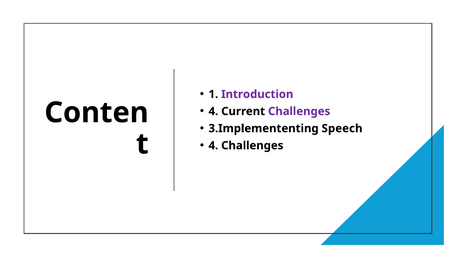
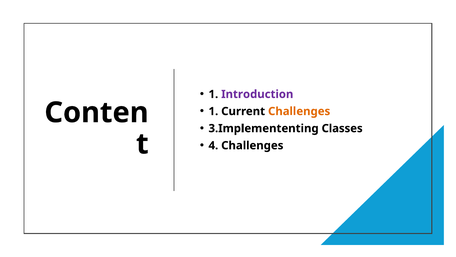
4 at (213, 111): 4 -> 1
Challenges at (299, 111) colour: purple -> orange
Speech: Speech -> Classes
